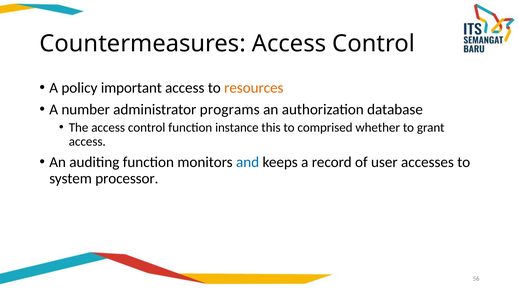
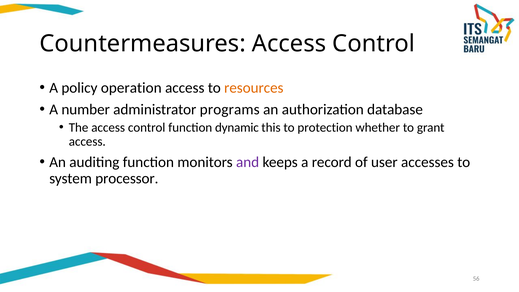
important: important -> operation
instance: instance -> dynamic
comprised: comprised -> protection
and colour: blue -> purple
